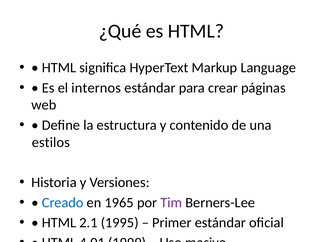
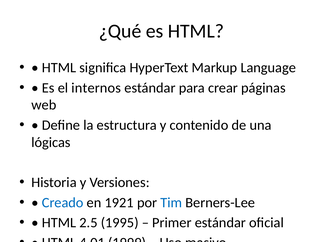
estilos: estilos -> lógicas
1965: 1965 -> 1921
Tim colour: purple -> blue
2.1: 2.1 -> 2.5
